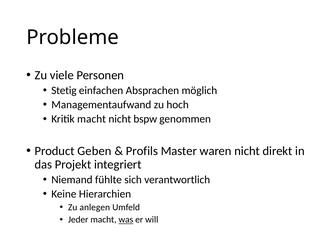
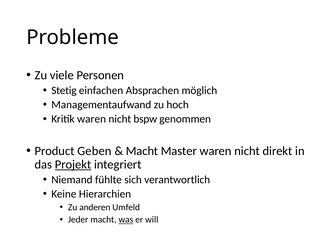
Kritik macht: macht -> waren
Profils at (142, 151): Profils -> Macht
Projekt underline: none -> present
anlegen: anlegen -> anderen
